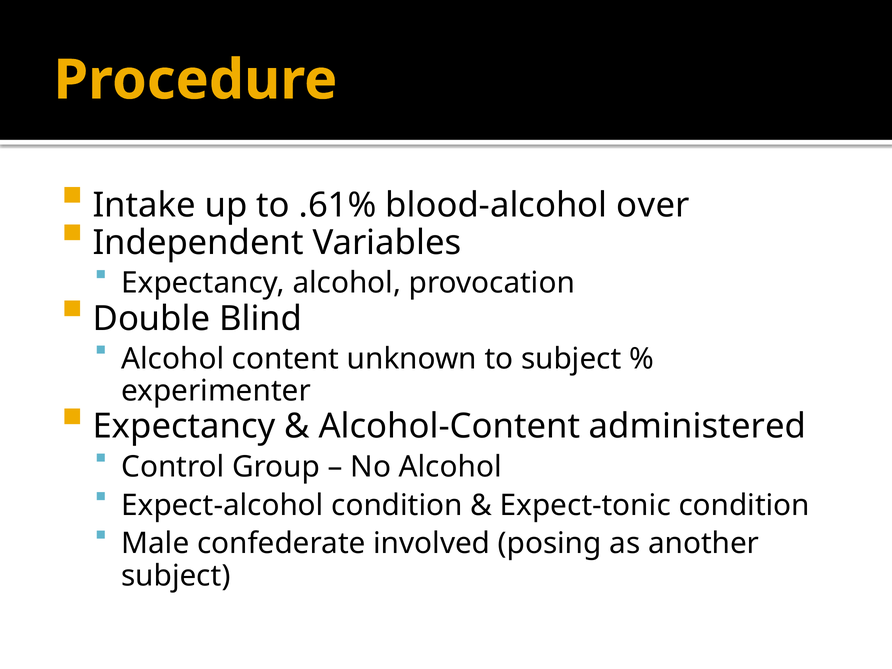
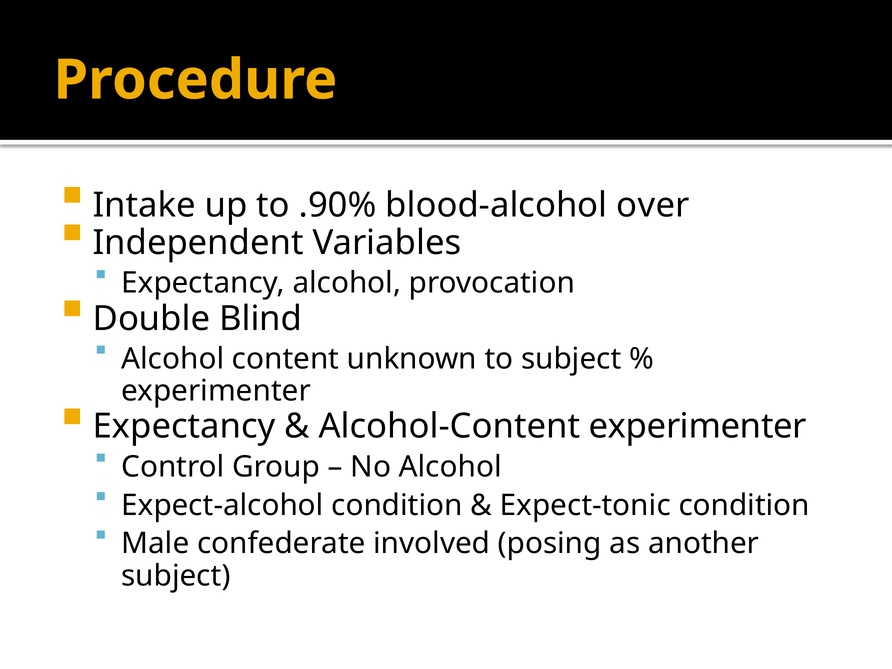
.61%: .61% -> .90%
Alcohol-Content administered: administered -> experimenter
